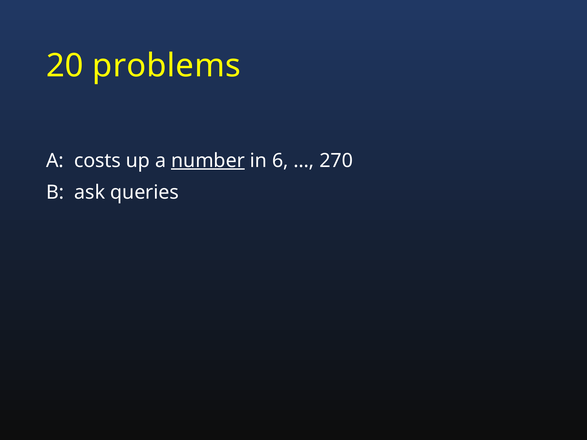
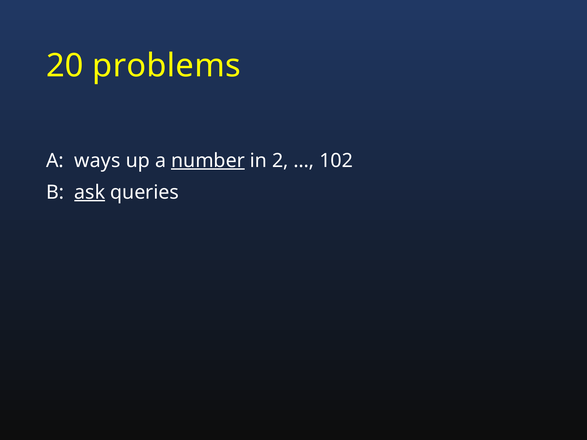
costs: costs -> ways
6: 6 -> 2
270: 270 -> 102
ask underline: none -> present
